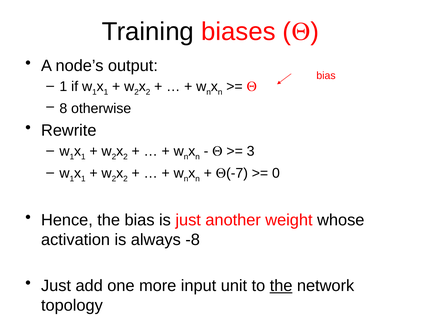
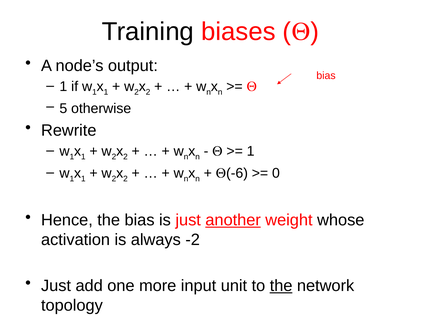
8: 8 -> 5
3 at (251, 151): 3 -> 1
-7: -7 -> -6
another underline: none -> present
-8: -8 -> -2
